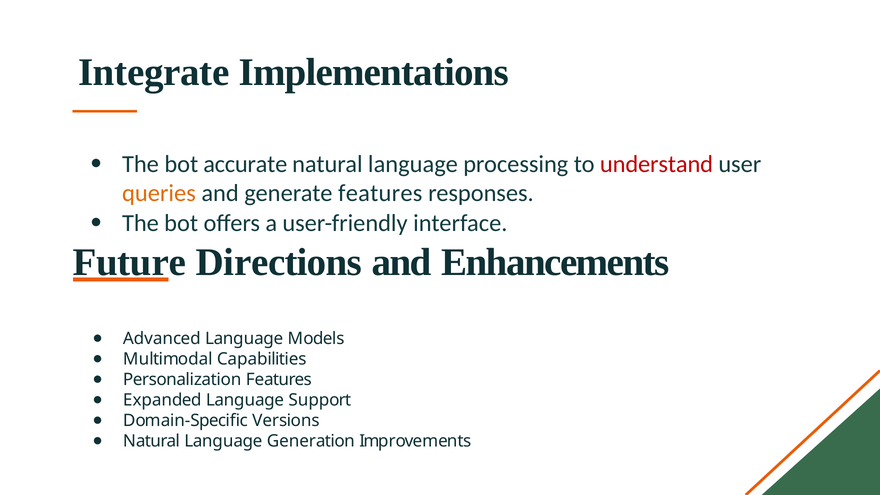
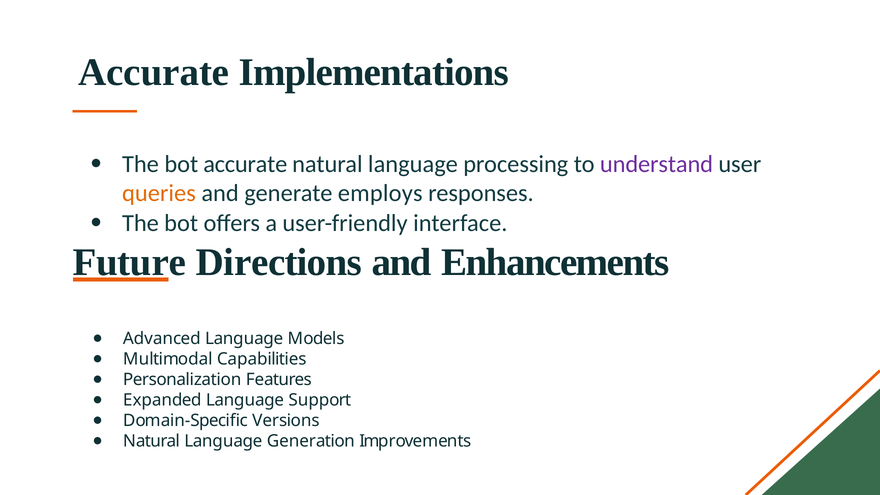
Integrate at (154, 72): Integrate -> Accurate
understand colour: red -> purple
generate features: features -> employs
